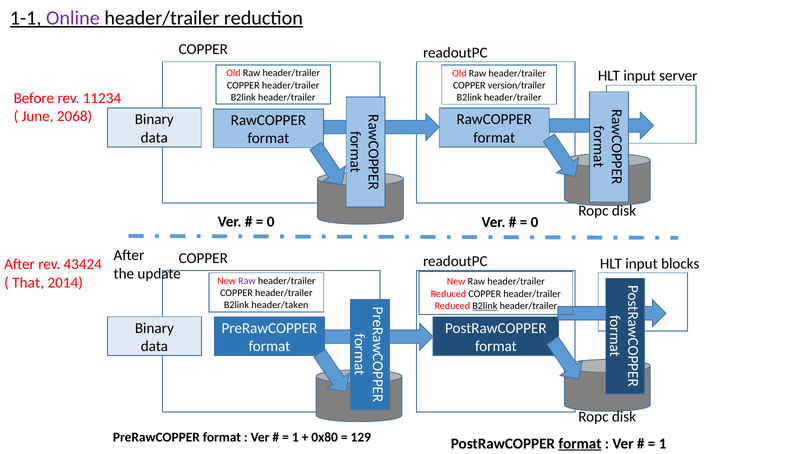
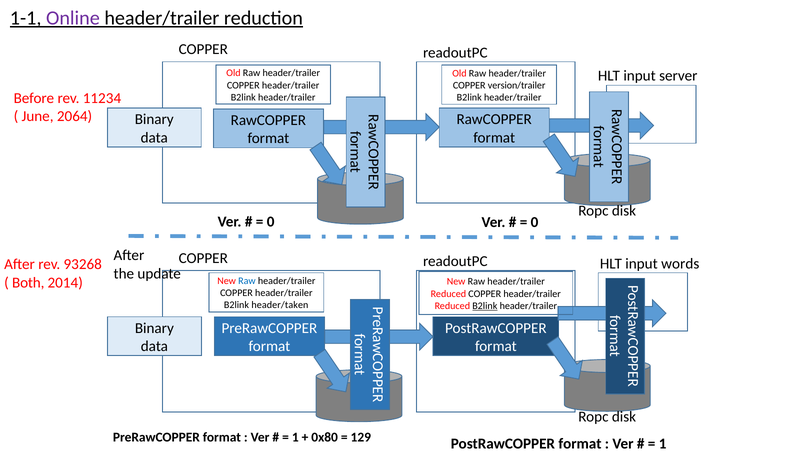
2068: 2068 -> 2064
blocks: blocks -> words
43424: 43424 -> 93268
That: That -> Both
Raw at (247, 281) colour: purple -> blue
format at (580, 444) underline: present -> none
